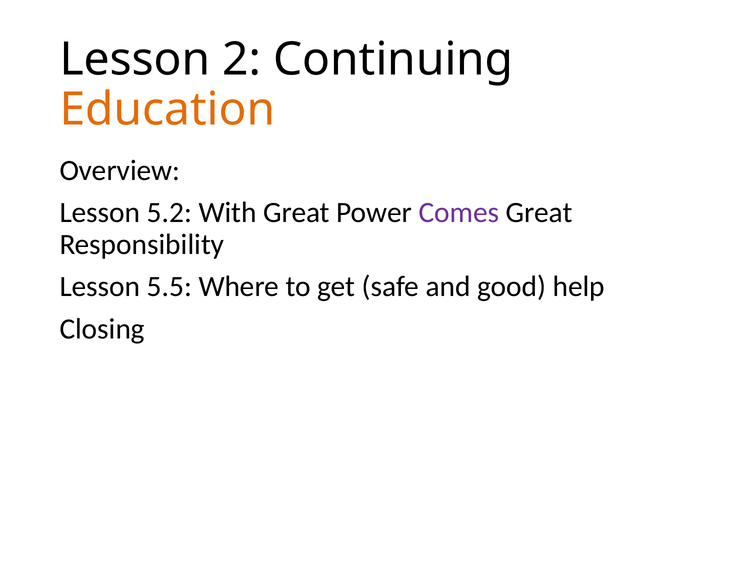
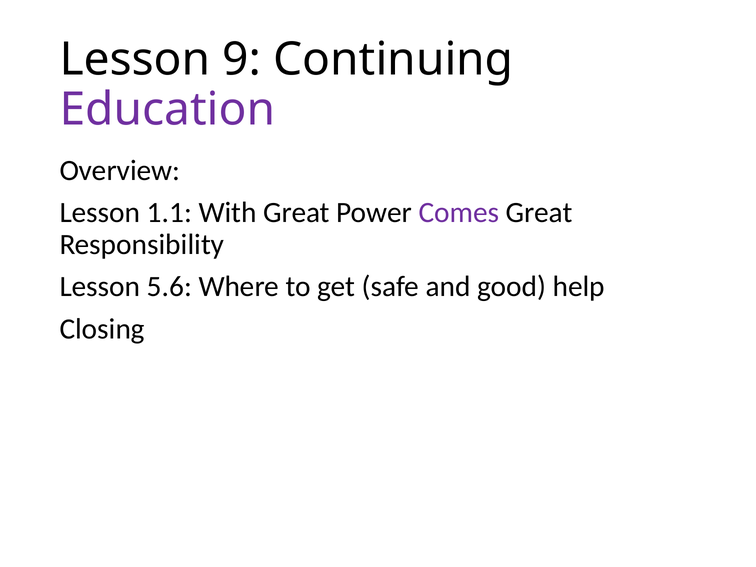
2: 2 -> 9
Education colour: orange -> purple
5.2: 5.2 -> 1.1
5.5: 5.5 -> 5.6
